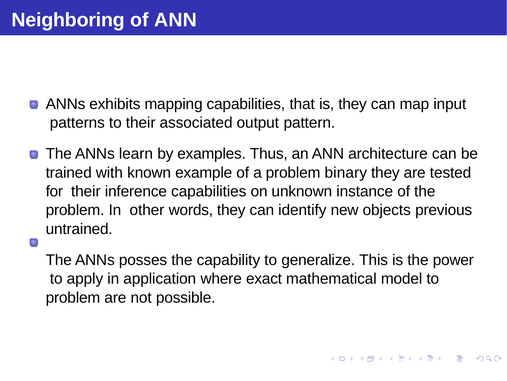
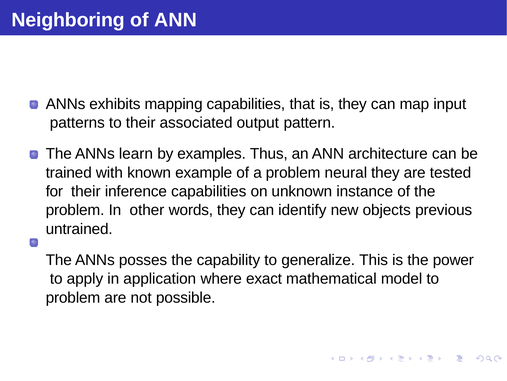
binary: binary -> neural
